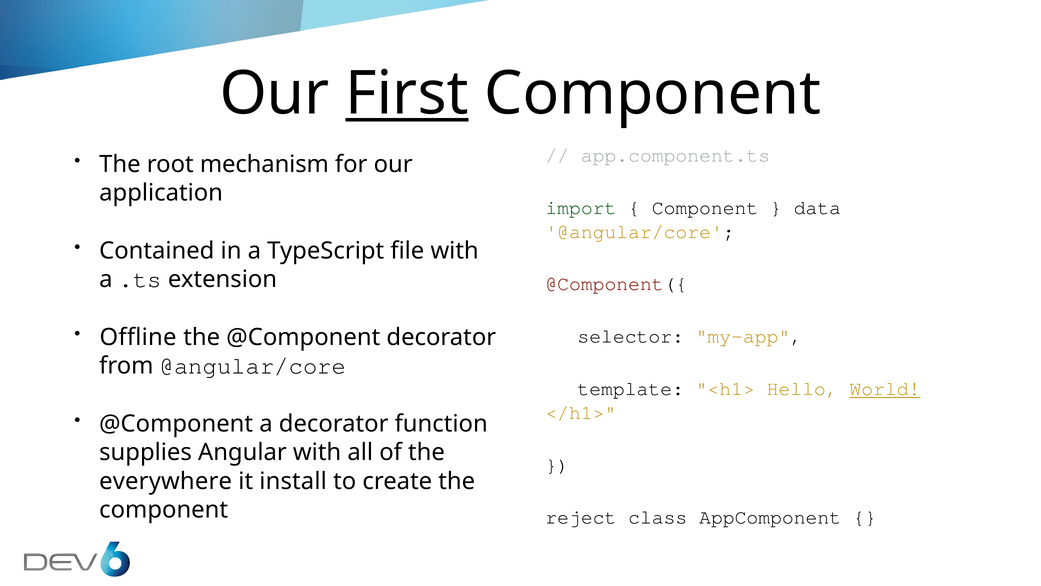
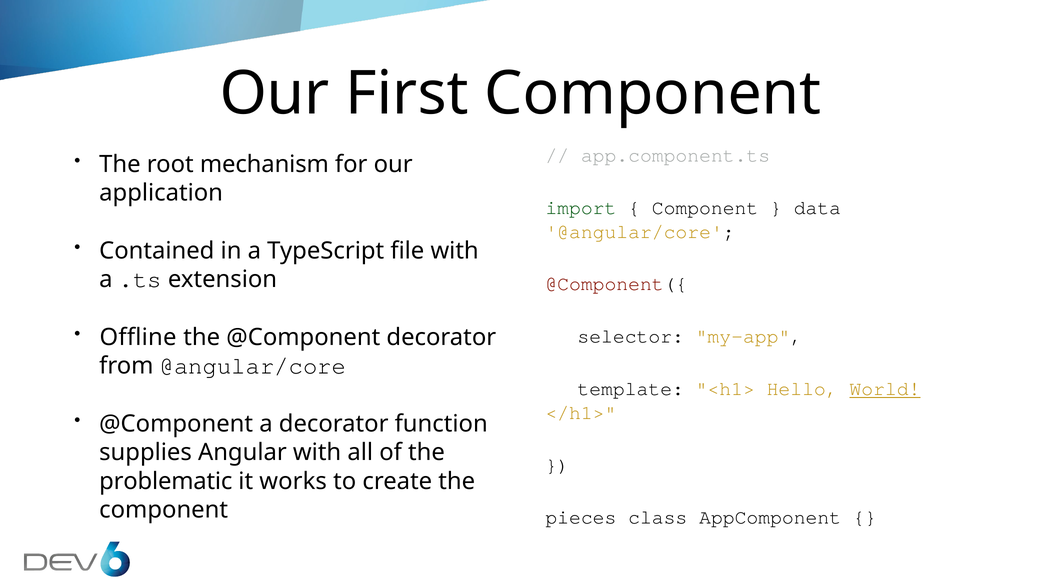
First underline: present -> none
everywhere: everywhere -> problematic
install: install -> works
reject: reject -> pieces
